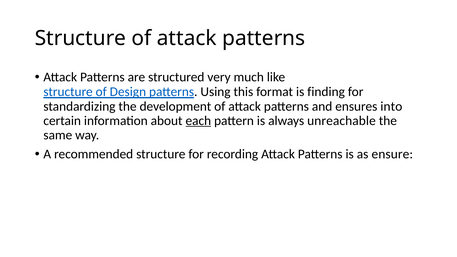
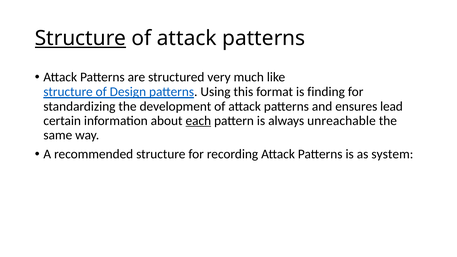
Structure at (80, 38) underline: none -> present
into: into -> lead
ensure: ensure -> system
